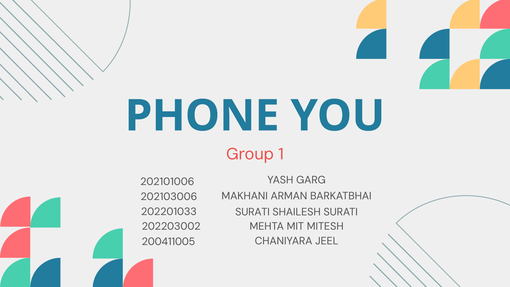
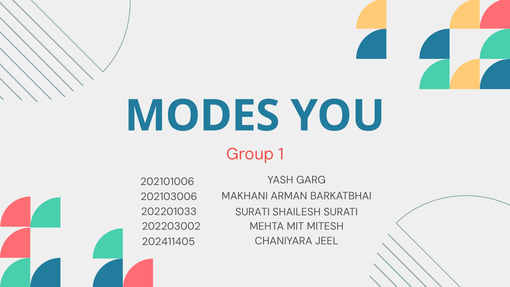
PHONE: PHONE -> MODES
200411005: 200411005 -> 202411405
